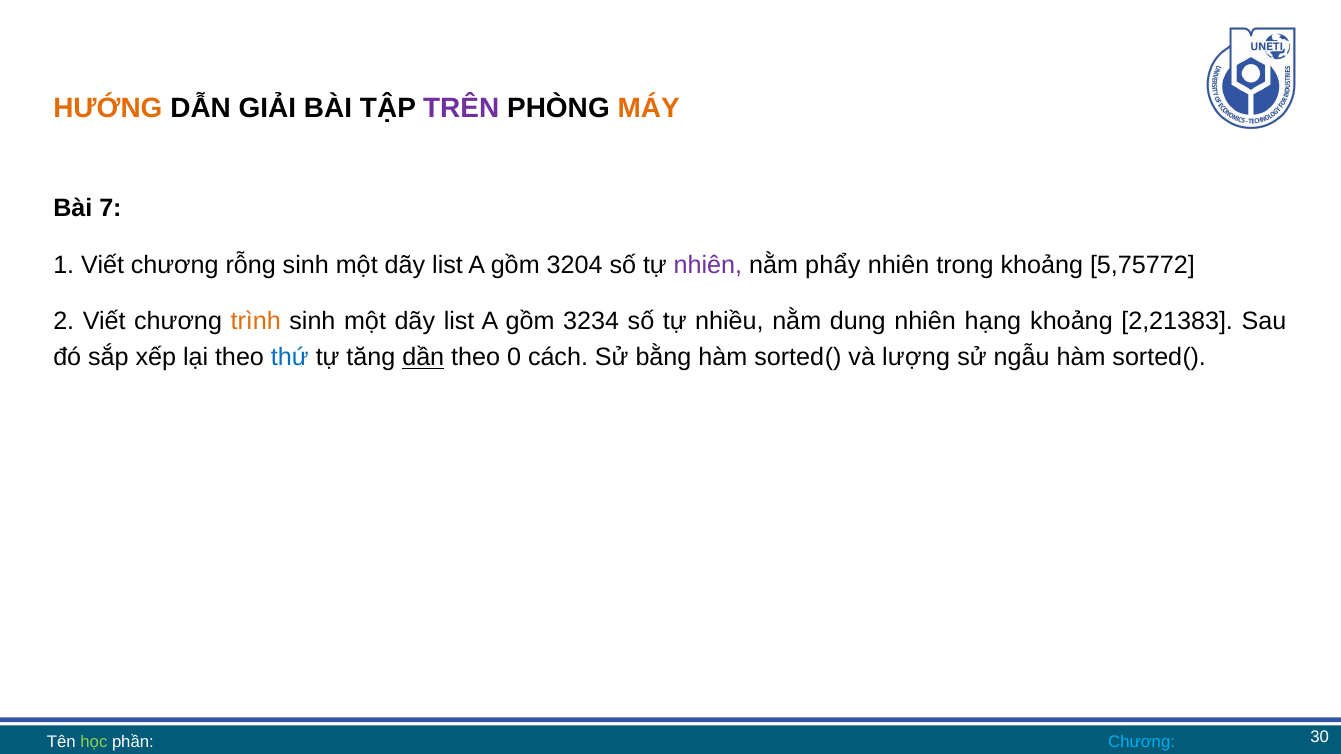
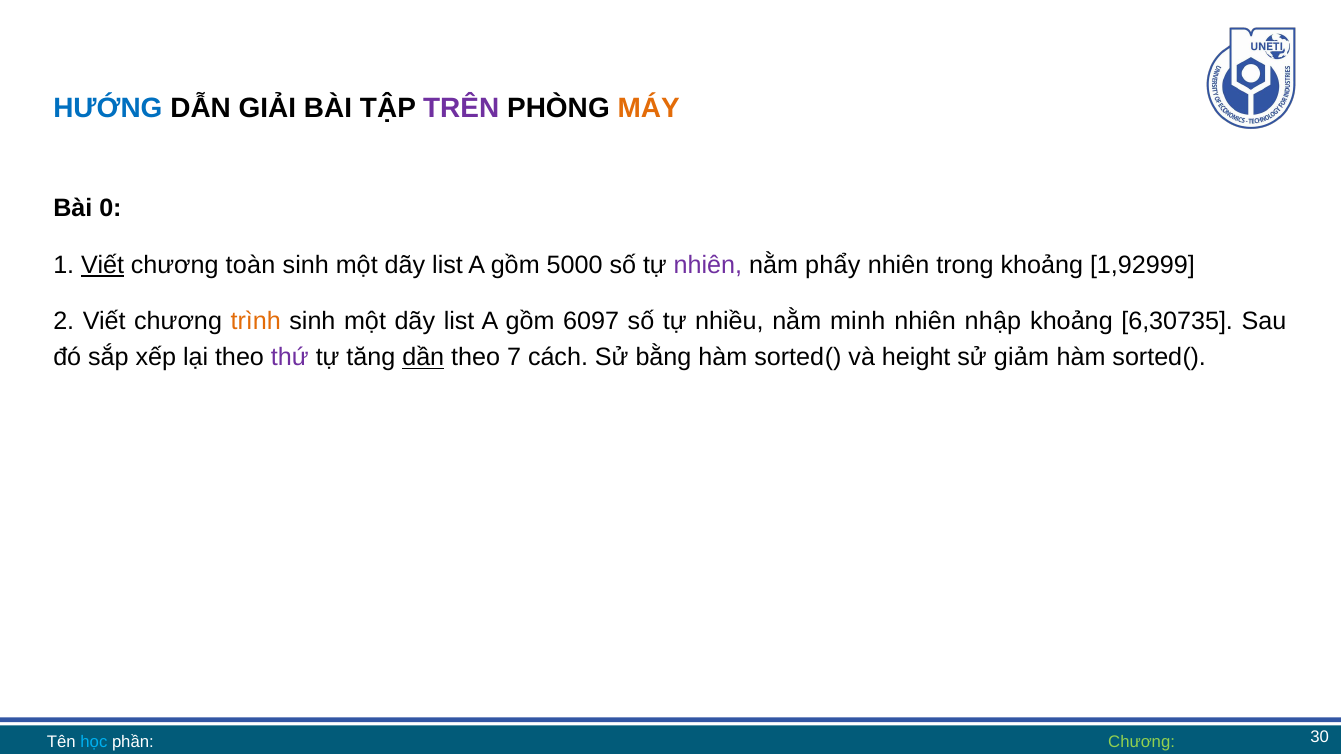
HƯỚNG colour: orange -> blue
7: 7 -> 0
Viết at (103, 265) underline: none -> present
rỗng: rỗng -> toàn
3204: 3204 -> 5000
5,75772: 5,75772 -> 1,92999
3234: 3234 -> 6097
dung: dung -> minh
hạng: hạng -> nhập
2,21383: 2,21383 -> 6,30735
thứ colour: blue -> purple
0: 0 -> 7
lượng: lượng -> height
ngẫu: ngẫu -> giảm
học colour: light green -> light blue
Chương at (1142, 743) colour: light blue -> light green
